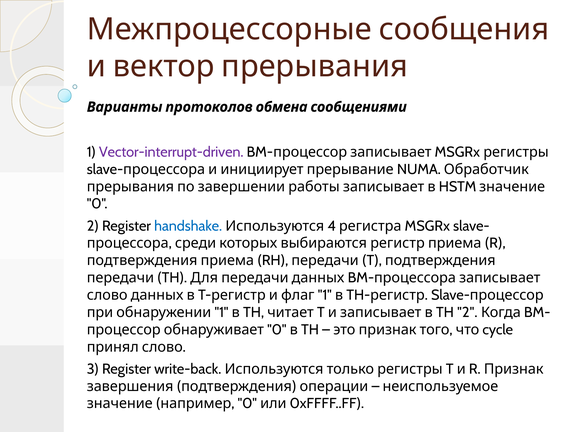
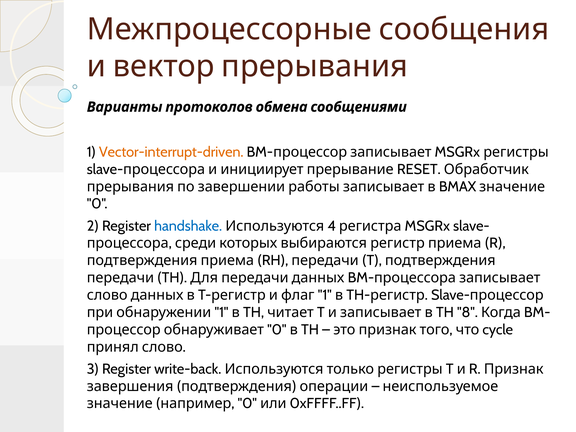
Vector-interrupt-driven colour: purple -> orange
NUMA: NUMA -> RESET
HSTM: HSTM -> BMAX
TH 2: 2 -> 8
